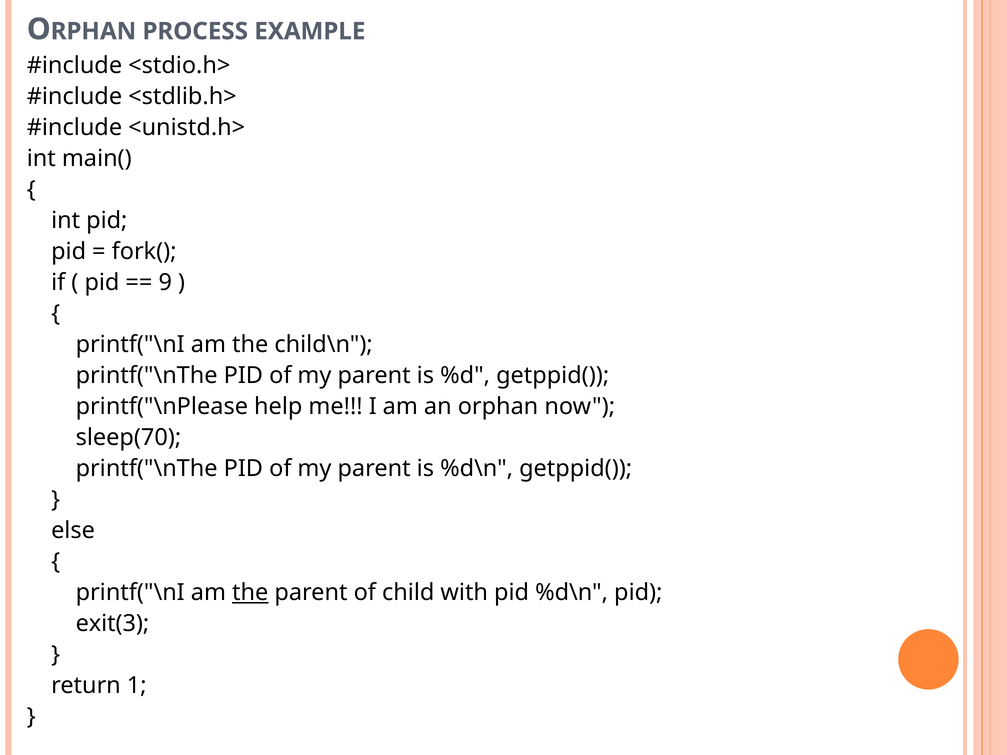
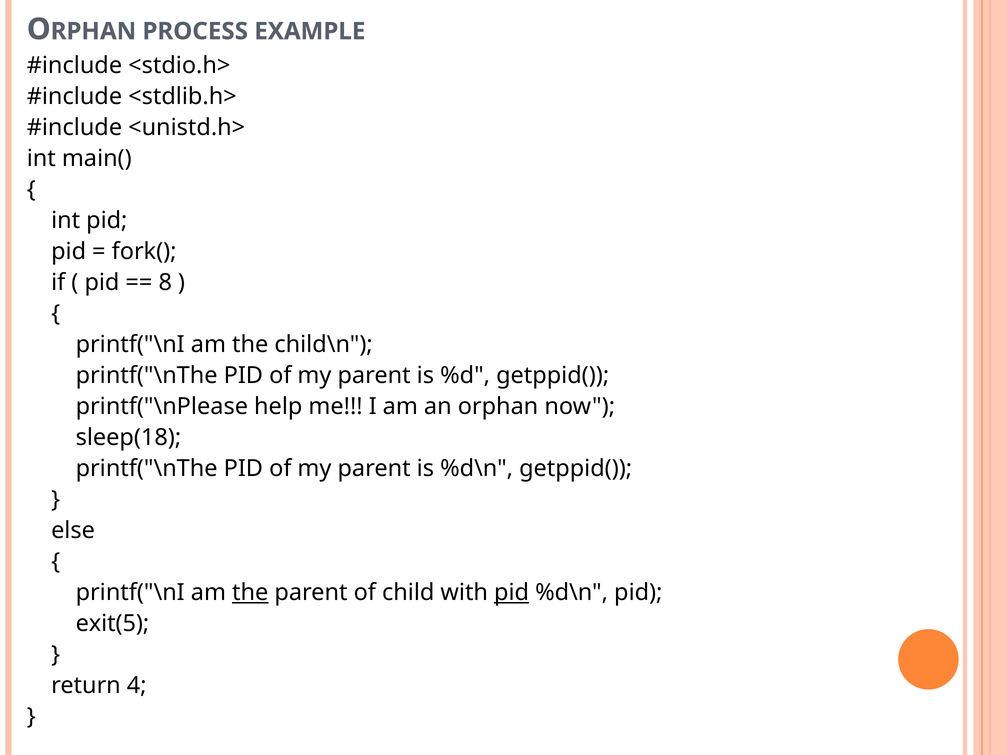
9: 9 -> 8
sleep(70: sleep(70 -> sleep(18
pid at (512, 593) underline: none -> present
exit(3: exit(3 -> exit(5
1: 1 -> 4
